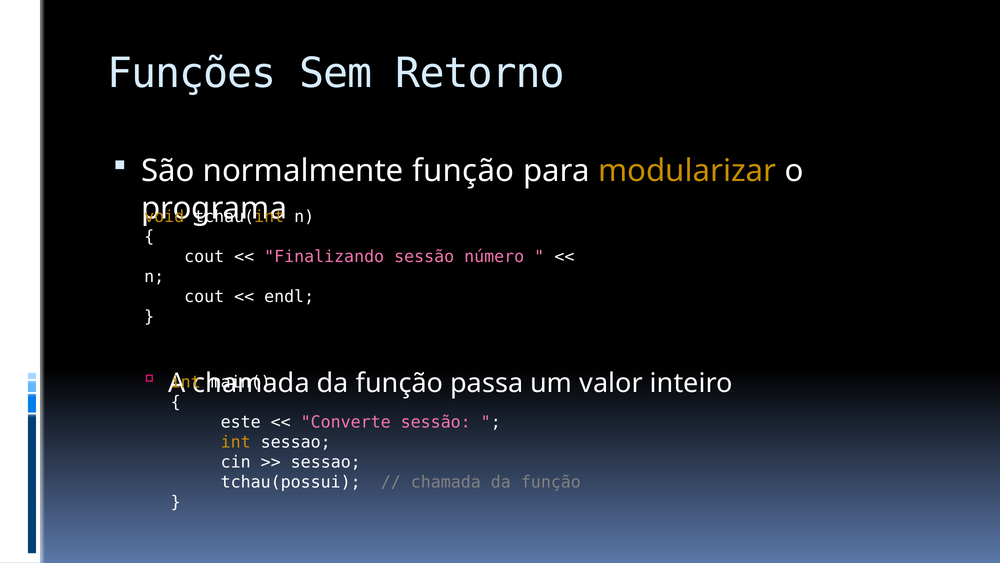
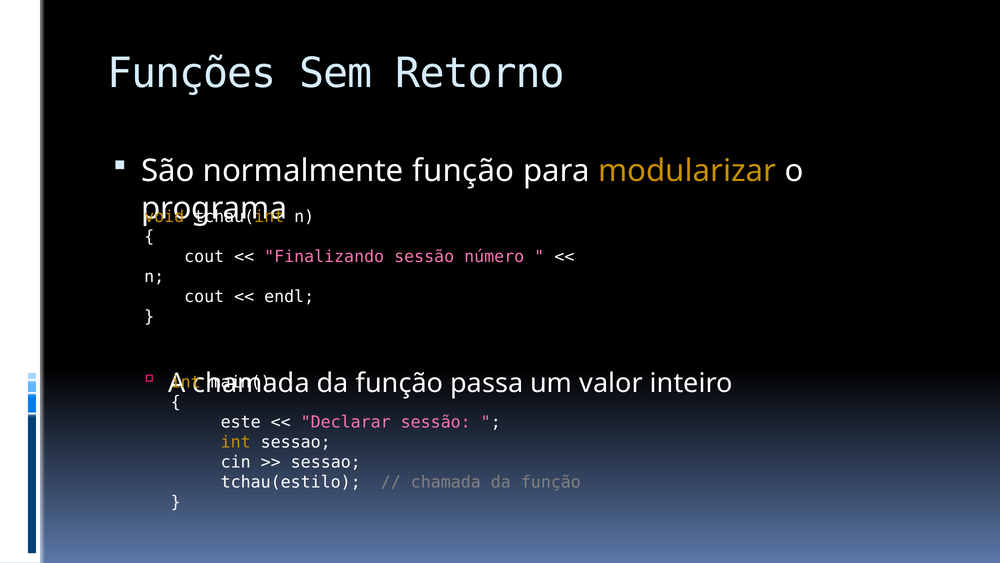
Converte: Converte -> Declarar
tchau(possui: tchau(possui -> tchau(estilo
